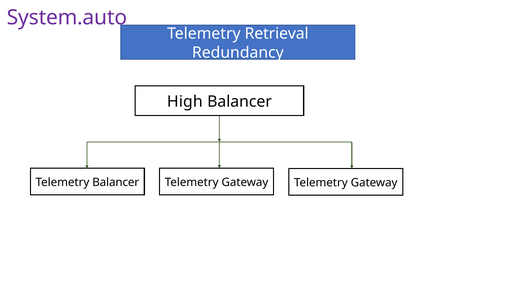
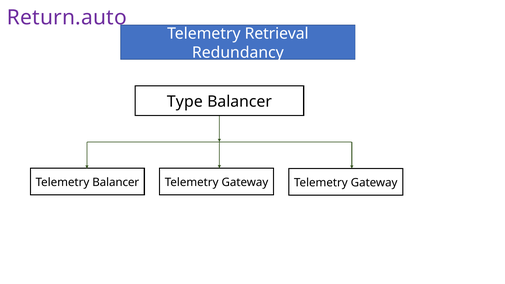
System.auto: System.auto -> Return.auto
High: High -> Type
